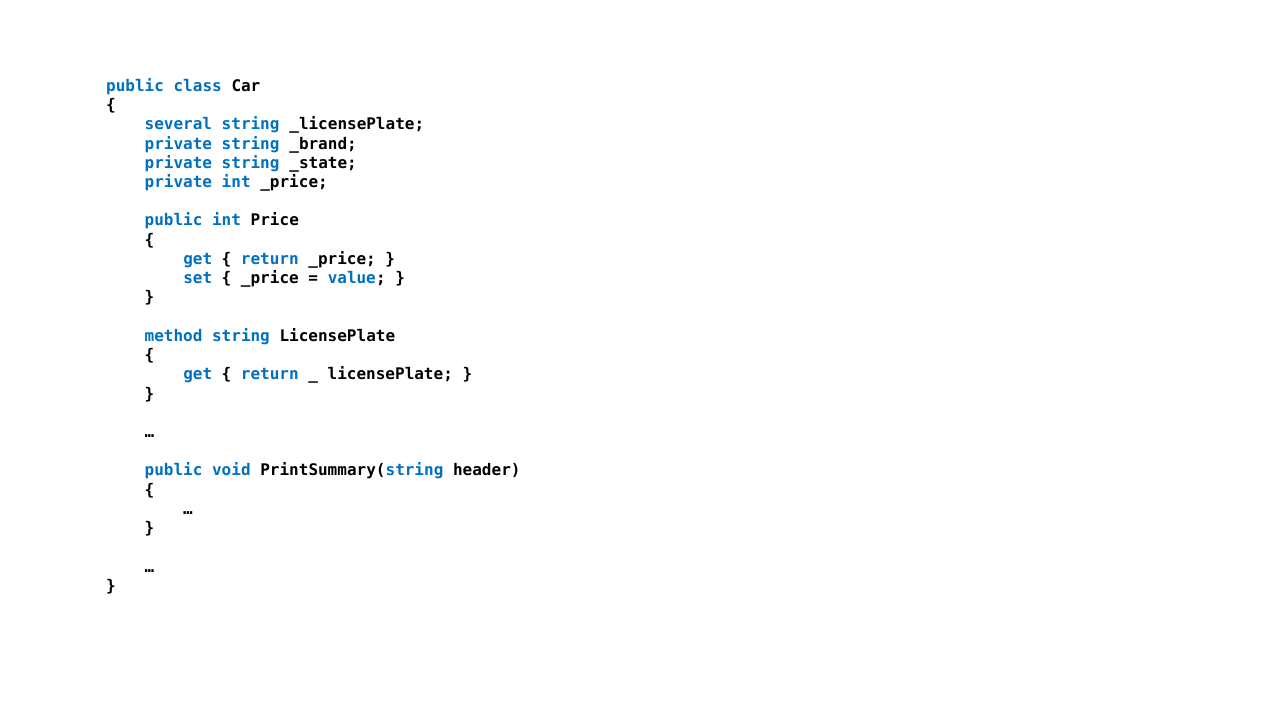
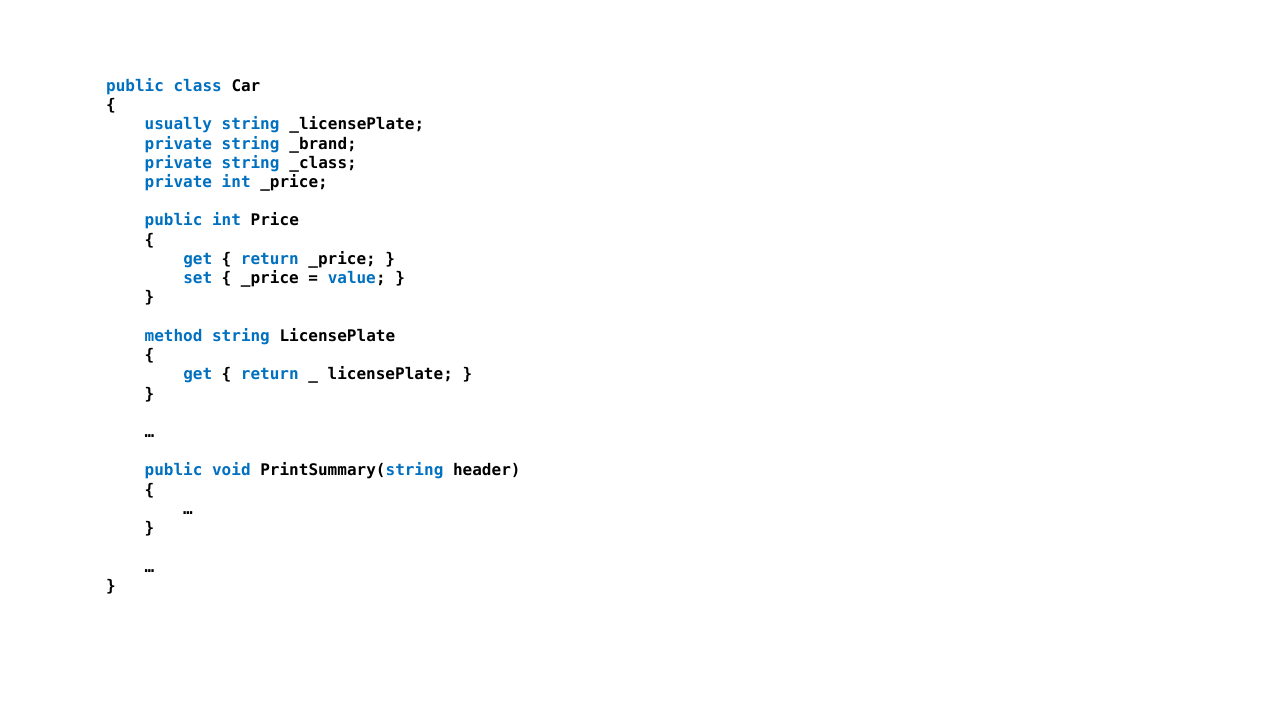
several: several -> usually
_state: _state -> _class
